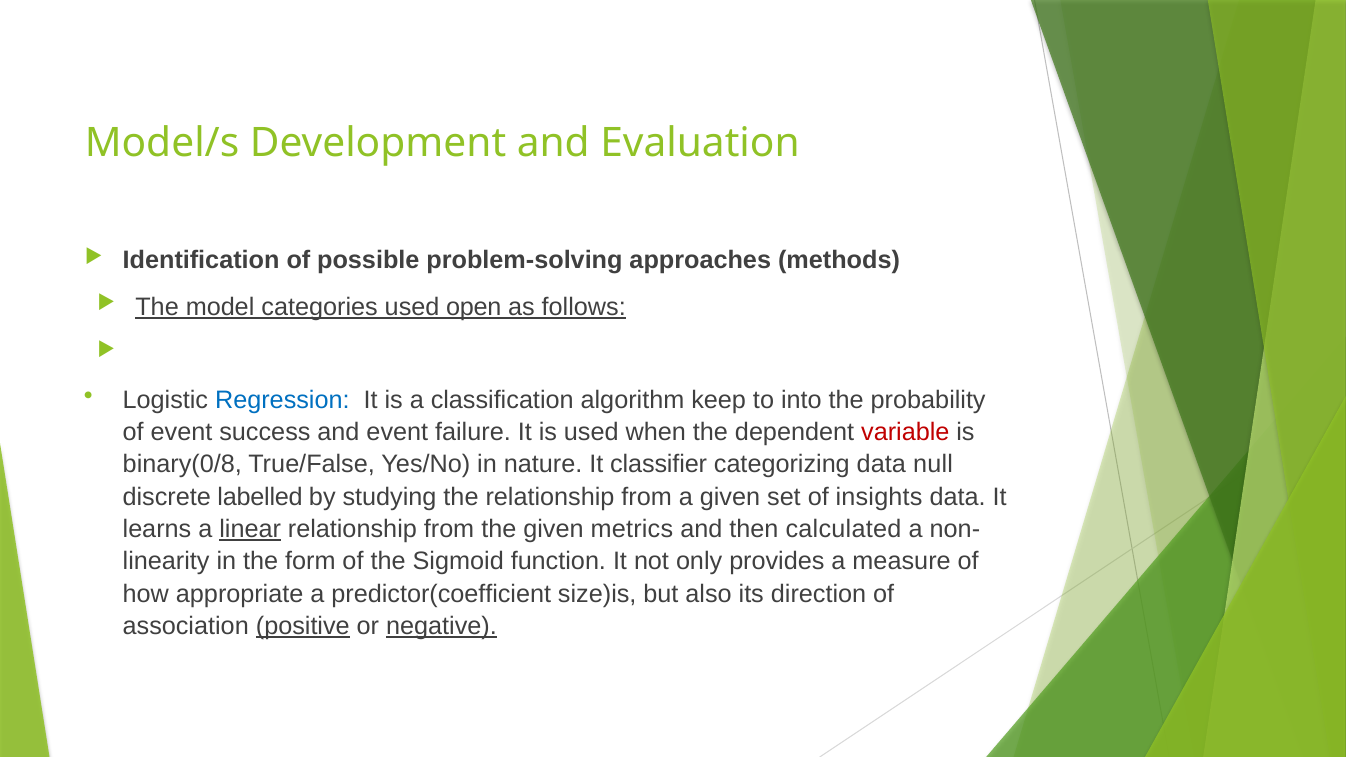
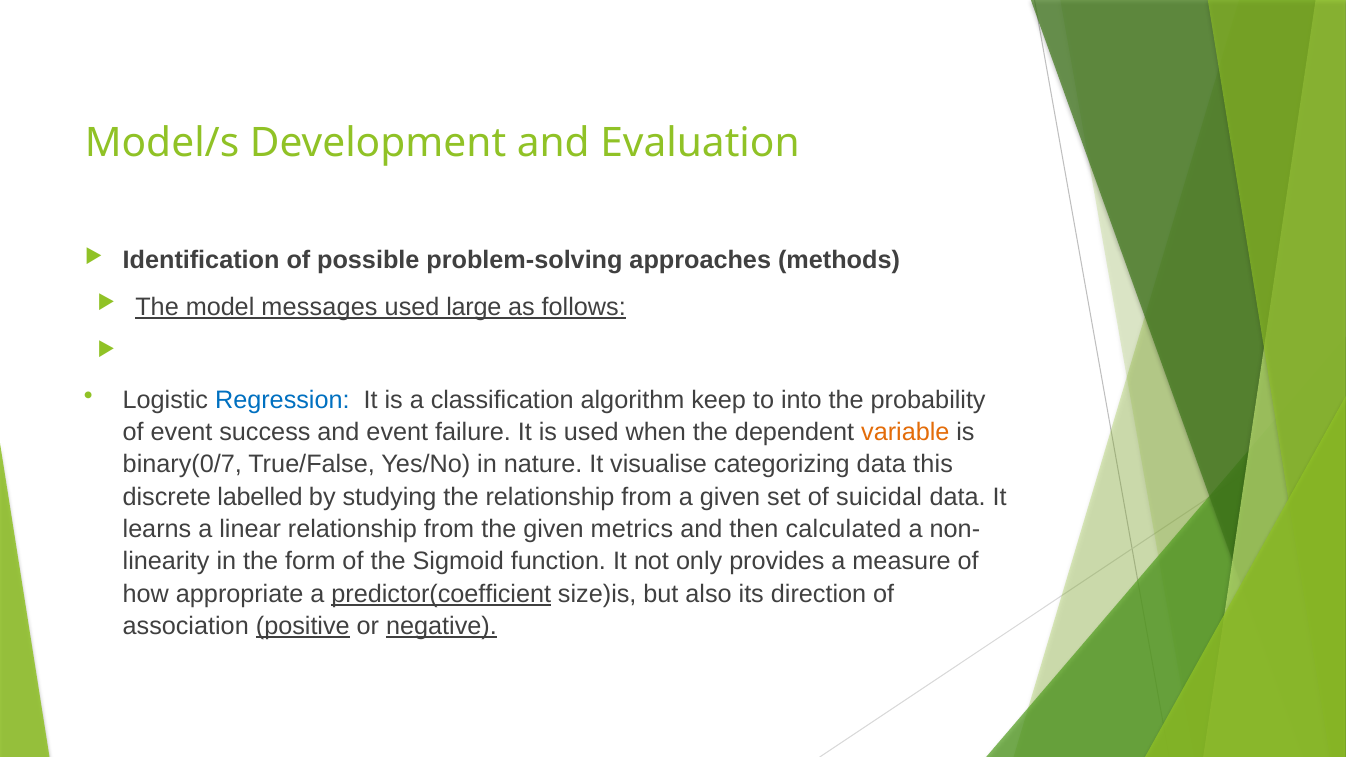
categories: categories -> messages
open: open -> large
variable colour: red -> orange
binary(0/8: binary(0/8 -> binary(0/7
classifier: classifier -> visualise
null: null -> this
insights: insights -> suicidal
linear underline: present -> none
predictor(coefficient underline: none -> present
